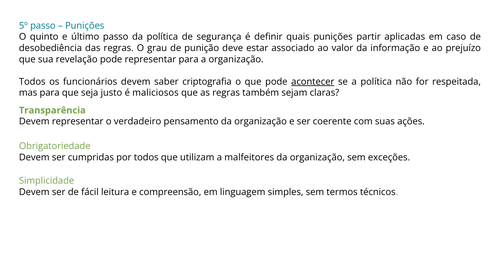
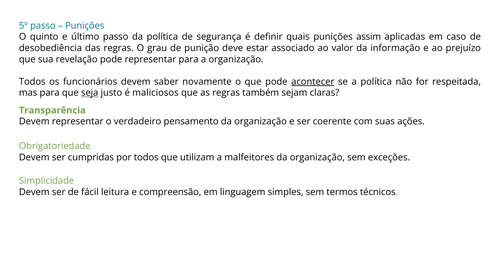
partir: partir -> assim
criptografia: criptografia -> novamente
seja underline: none -> present
